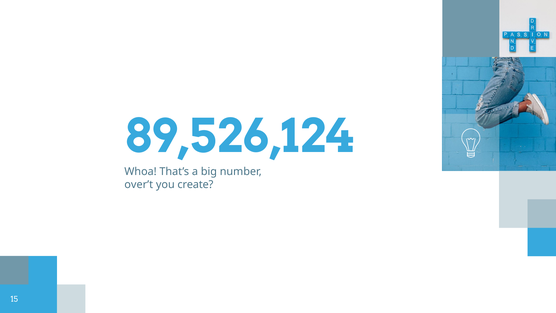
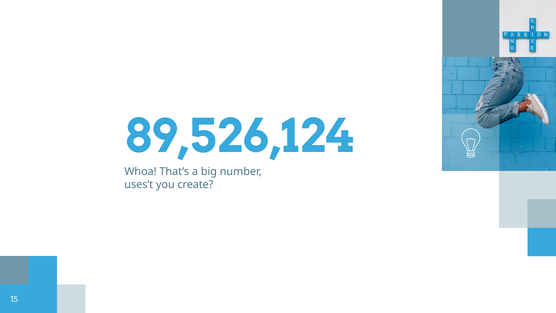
over’t: over’t -> uses’t
